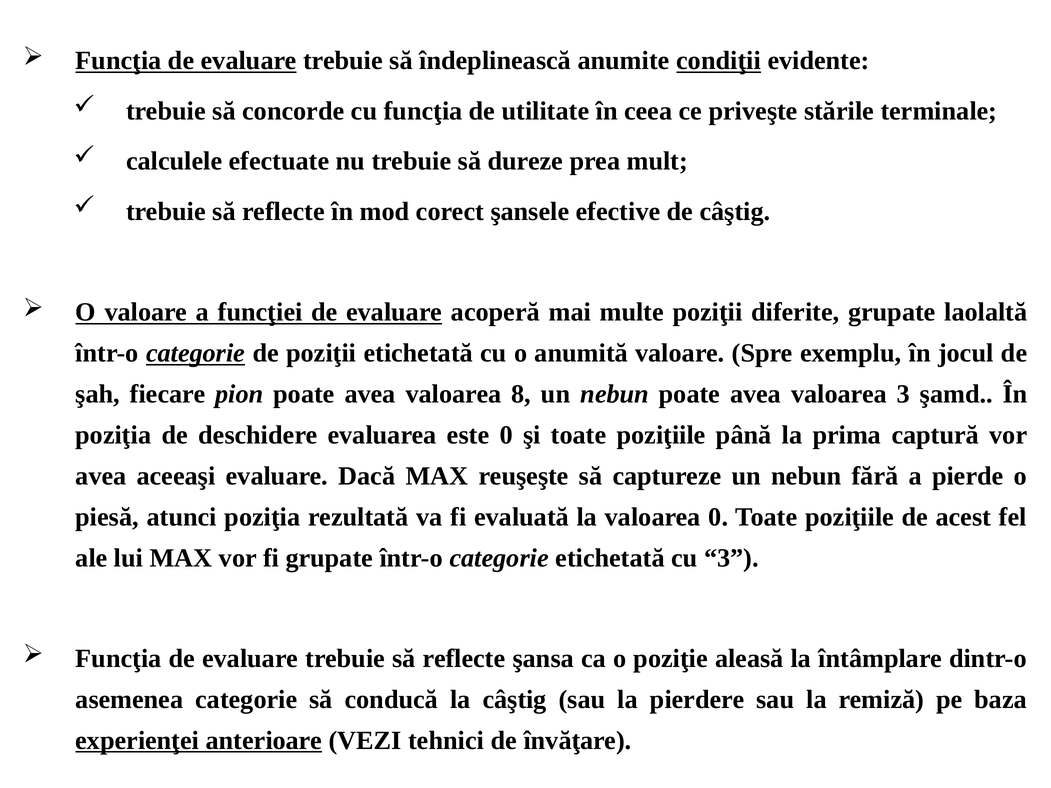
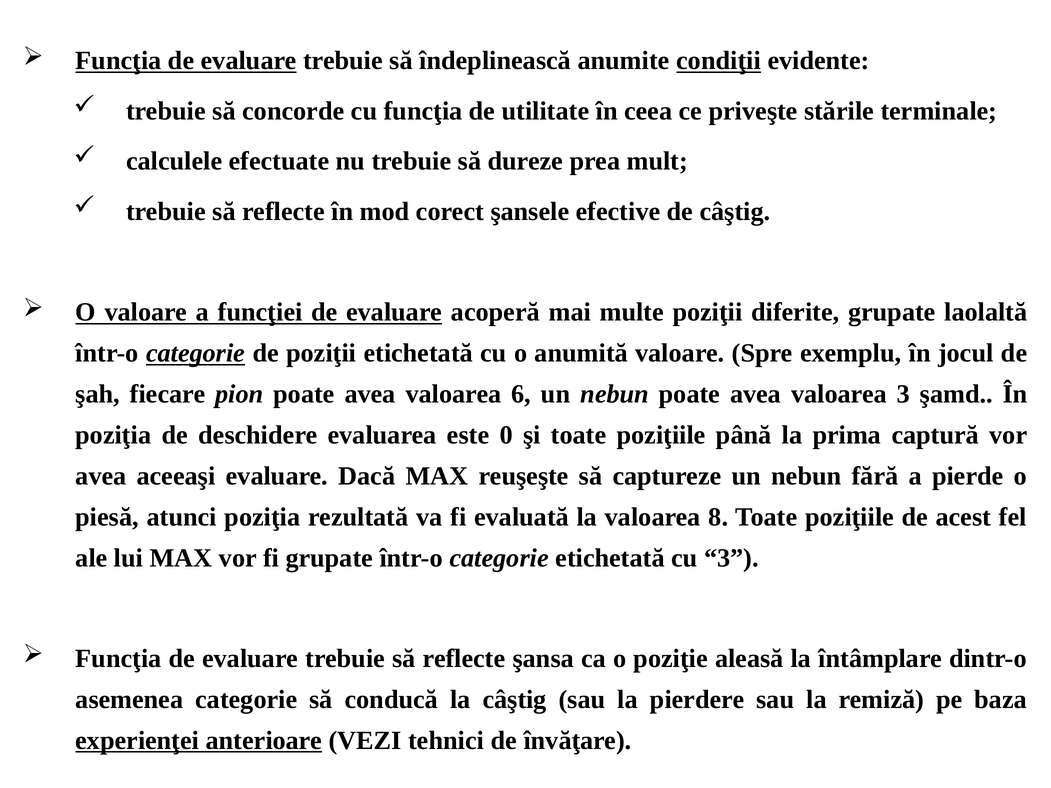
8: 8 -> 6
valoarea 0: 0 -> 8
